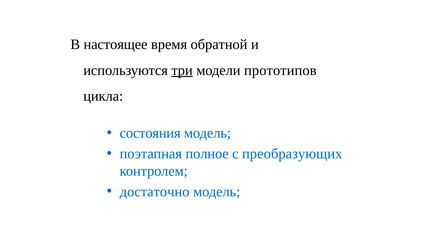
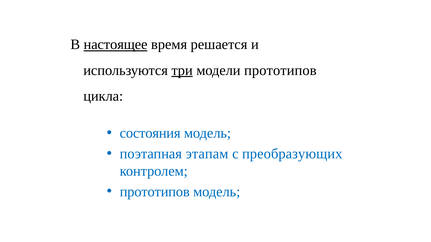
настоящее underline: none -> present
обратной: обратной -> решается
полное: полное -> этапам
достаточно at (155, 192): достаточно -> прототипов
